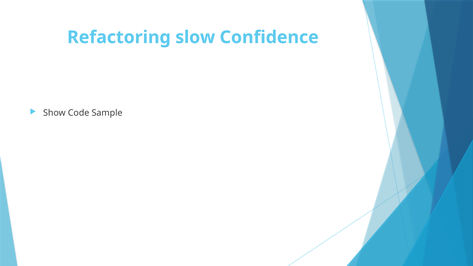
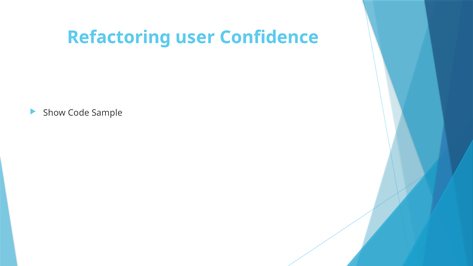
slow: slow -> user
